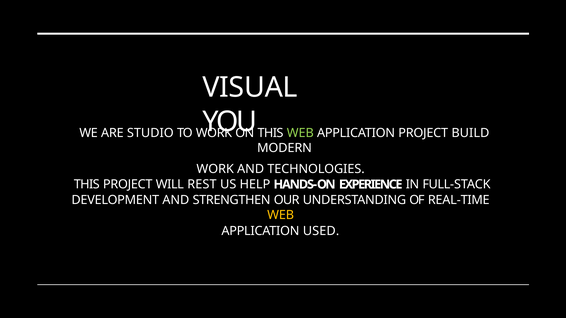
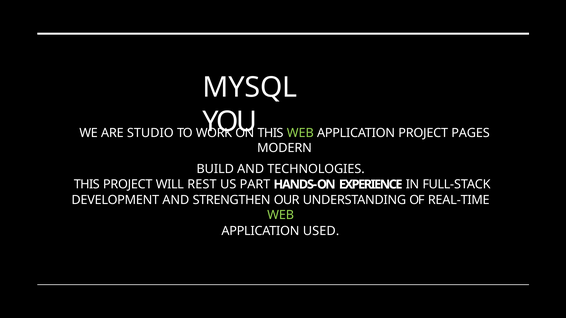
VISUAL: VISUAL -> MYSQL
BUILD: BUILD -> PAGES
WORK at (215, 169): WORK -> BUILD
HELP: HELP -> PART
WEB at (281, 215) colour: yellow -> light green
